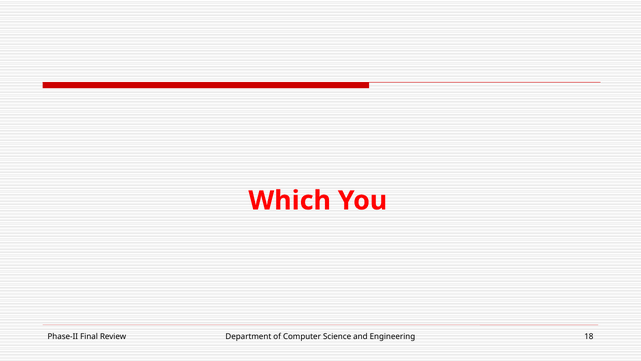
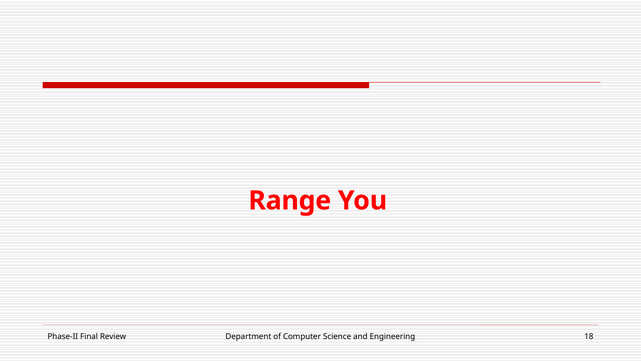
Which: Which -> Range
